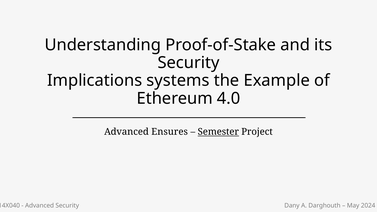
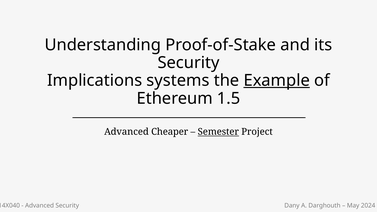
Example underline: none -> present
4.0: 4.0 -> 1.5
Ensures: Ensures -> Cheaper
